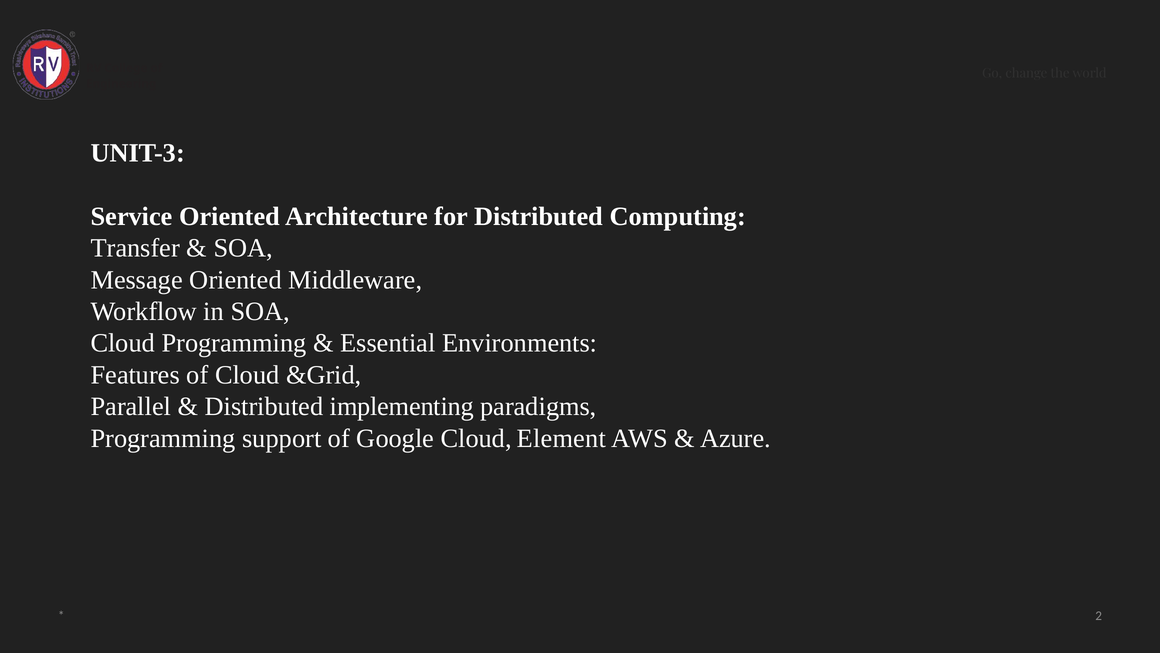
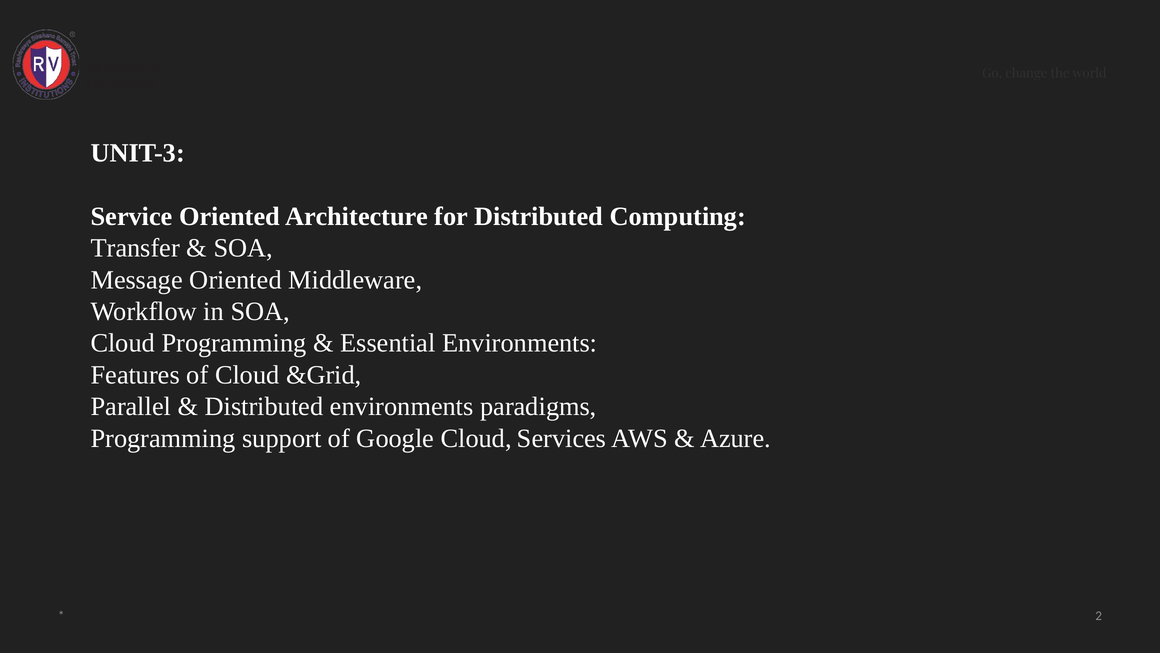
Distributed implementing: implementing -> environments
Element: Element -> Services
